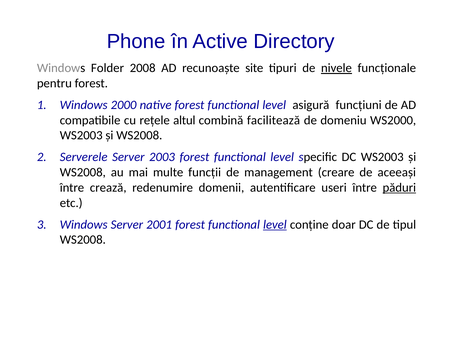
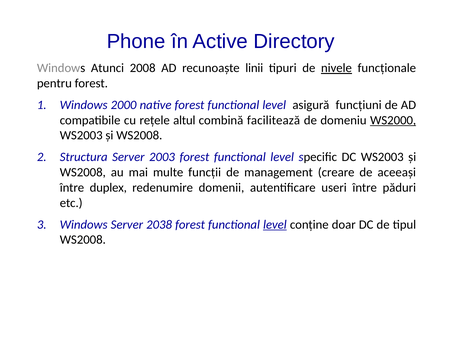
Folder: Folder -> Atunci
site: site -> linii
WS2000 underline: none -> present
Serverele: Serverele -> Structura
crează: crează -> duplex
păduri underline: present -> none
2001: 2001 -> 2038
